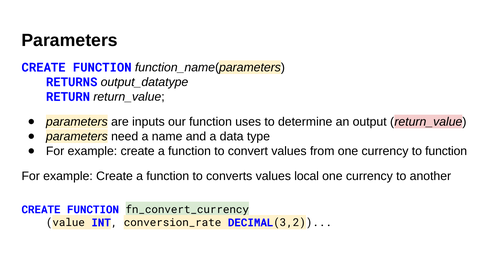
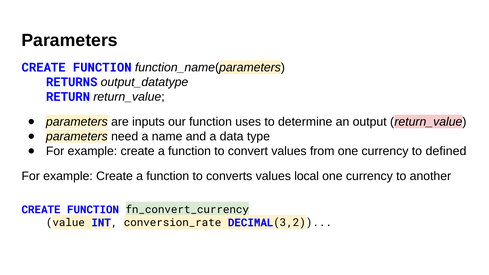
to function: function -> defined
